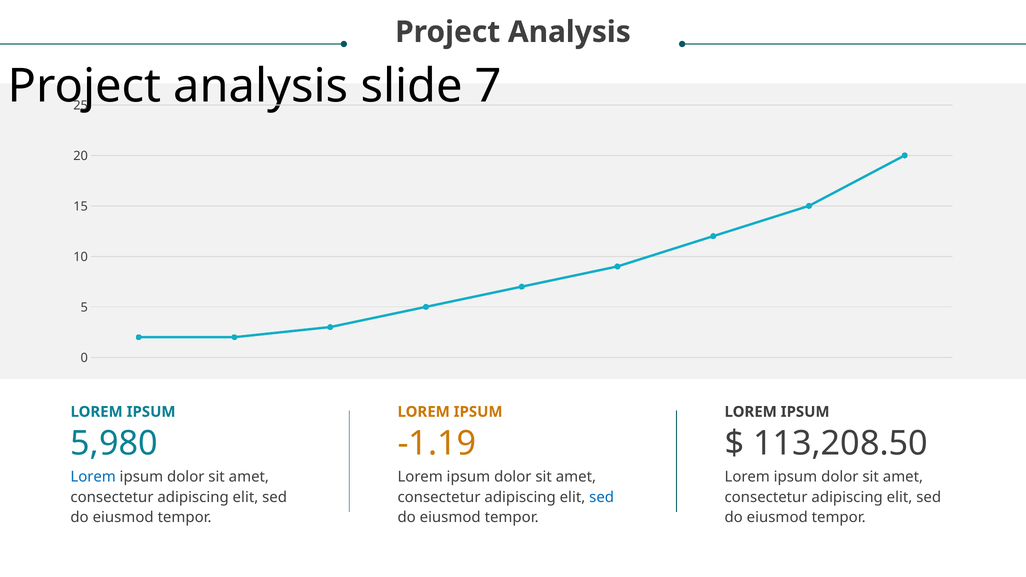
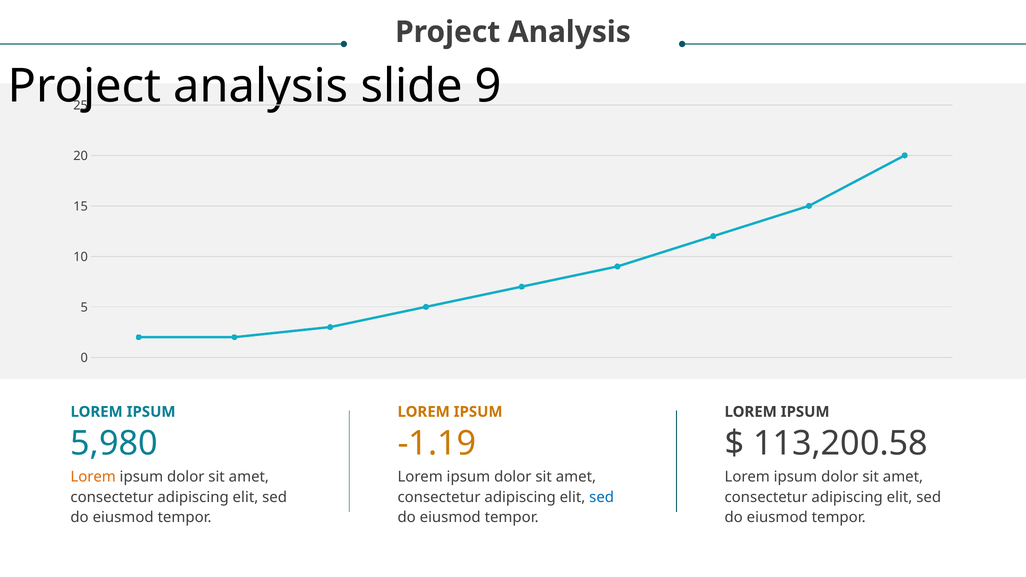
7: 7 -> 9
113,208.50: 113,208.50 -> 113,200.58
Lorem at (93, 477) colour: blue -> orange
